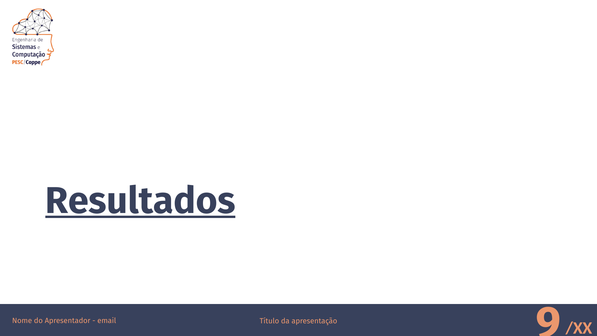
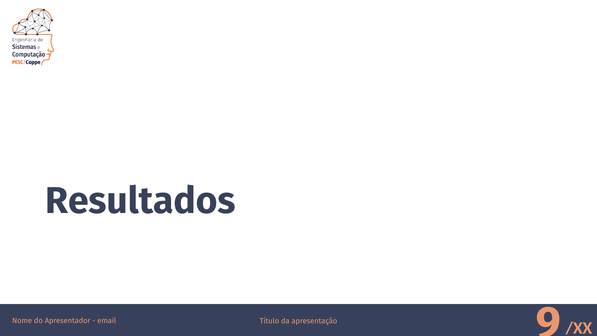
Resultados underline: present -> none
